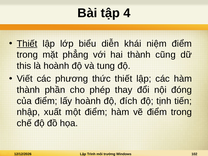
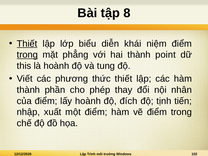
4: 4 -> 8
trong at (27, 55) underline: none -> present
cũng: cũng -> point
đóng: đóng -> nhân
